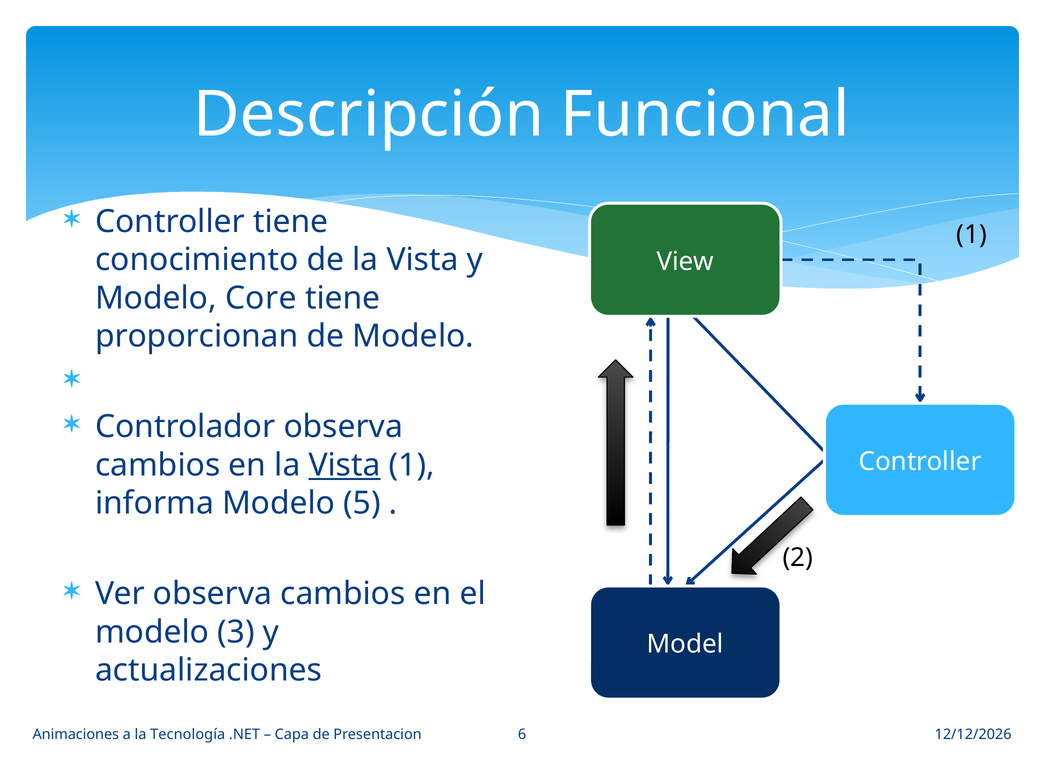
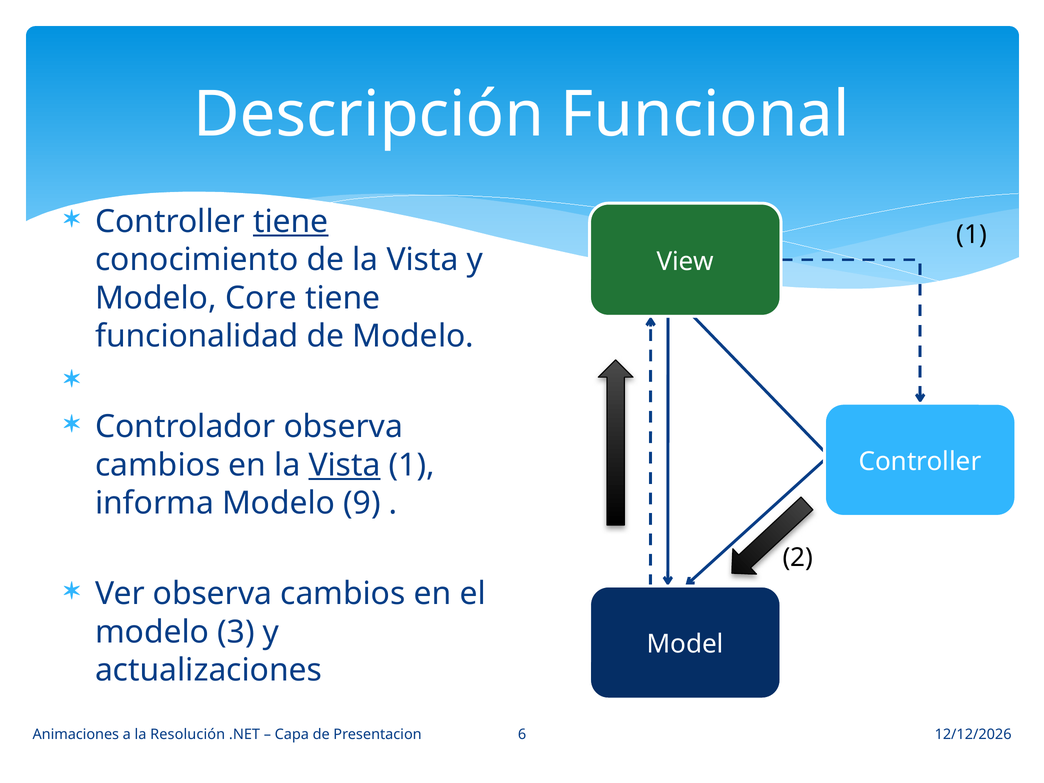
tiene at (291, 222) underline: none -> present
proporcionan: proporcionan -> funcionalidad
5: 5 -> 9
Tecnología: Tecnología -> Resolución
